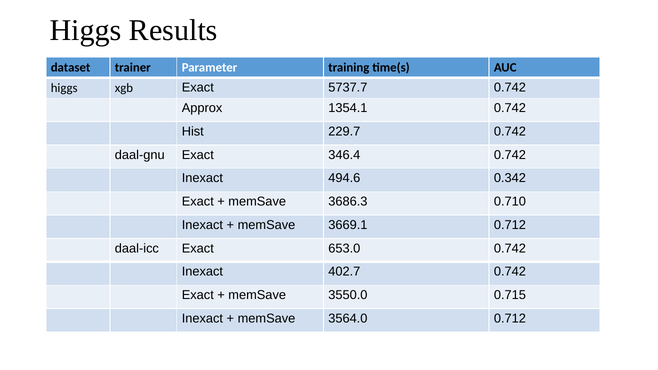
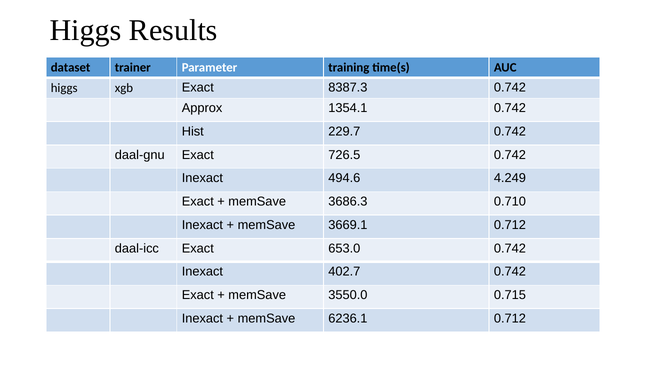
5737.7: 5737.7 -> 8387.3
346.4: 346.4 -> 726.5
0.342: 0.342 -> 4.249
3564.0: 3564.0 -> 6236.1
